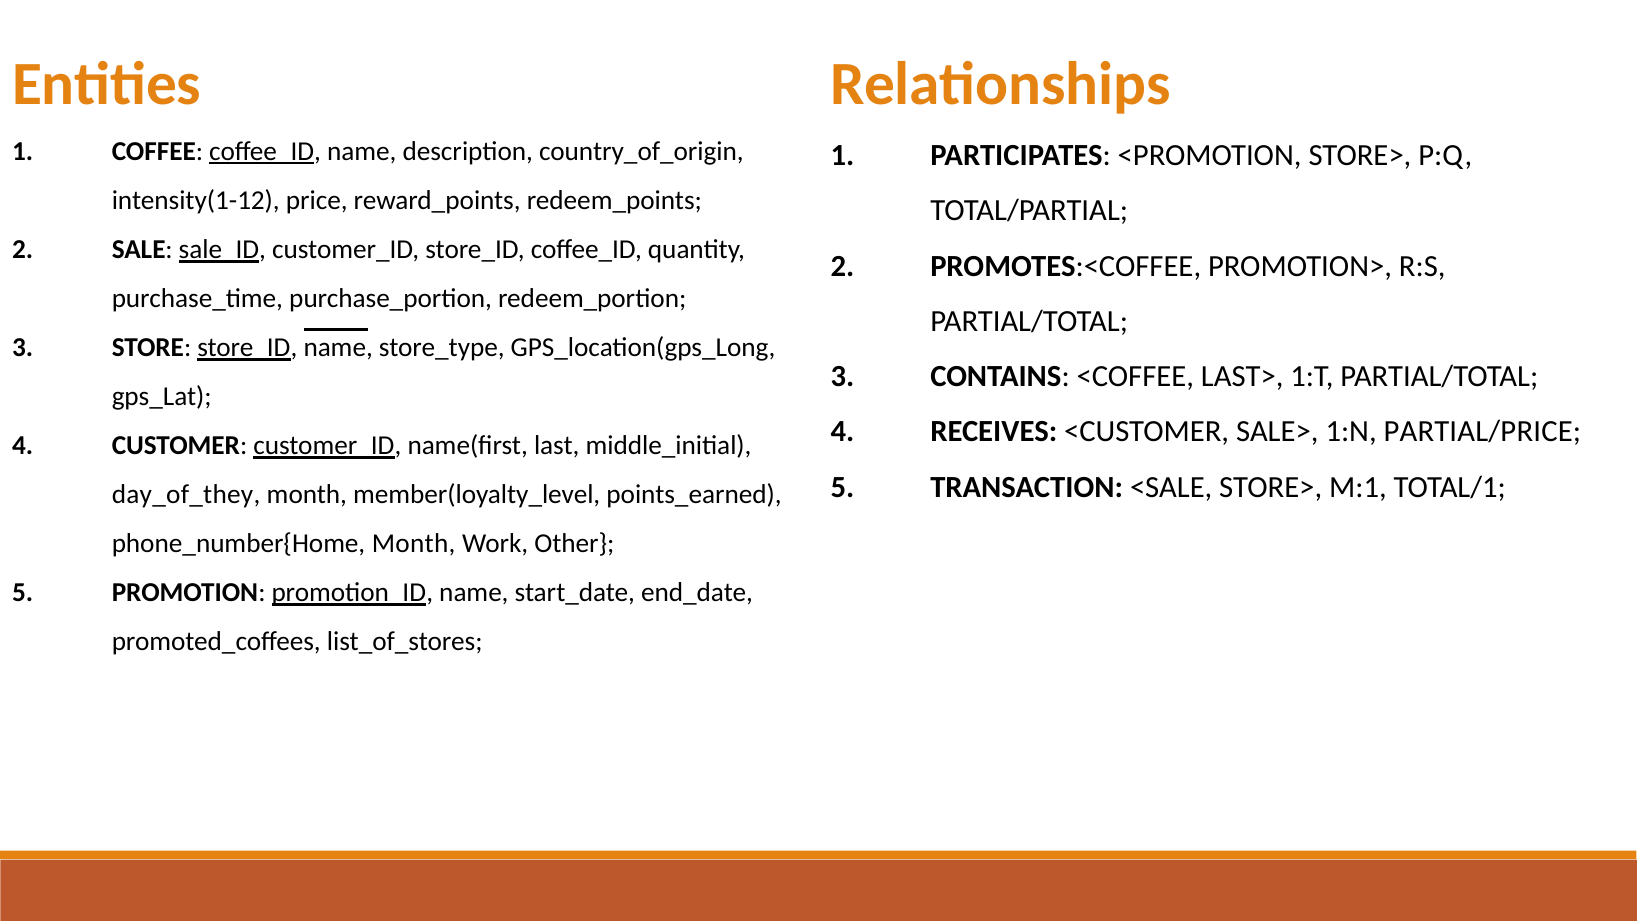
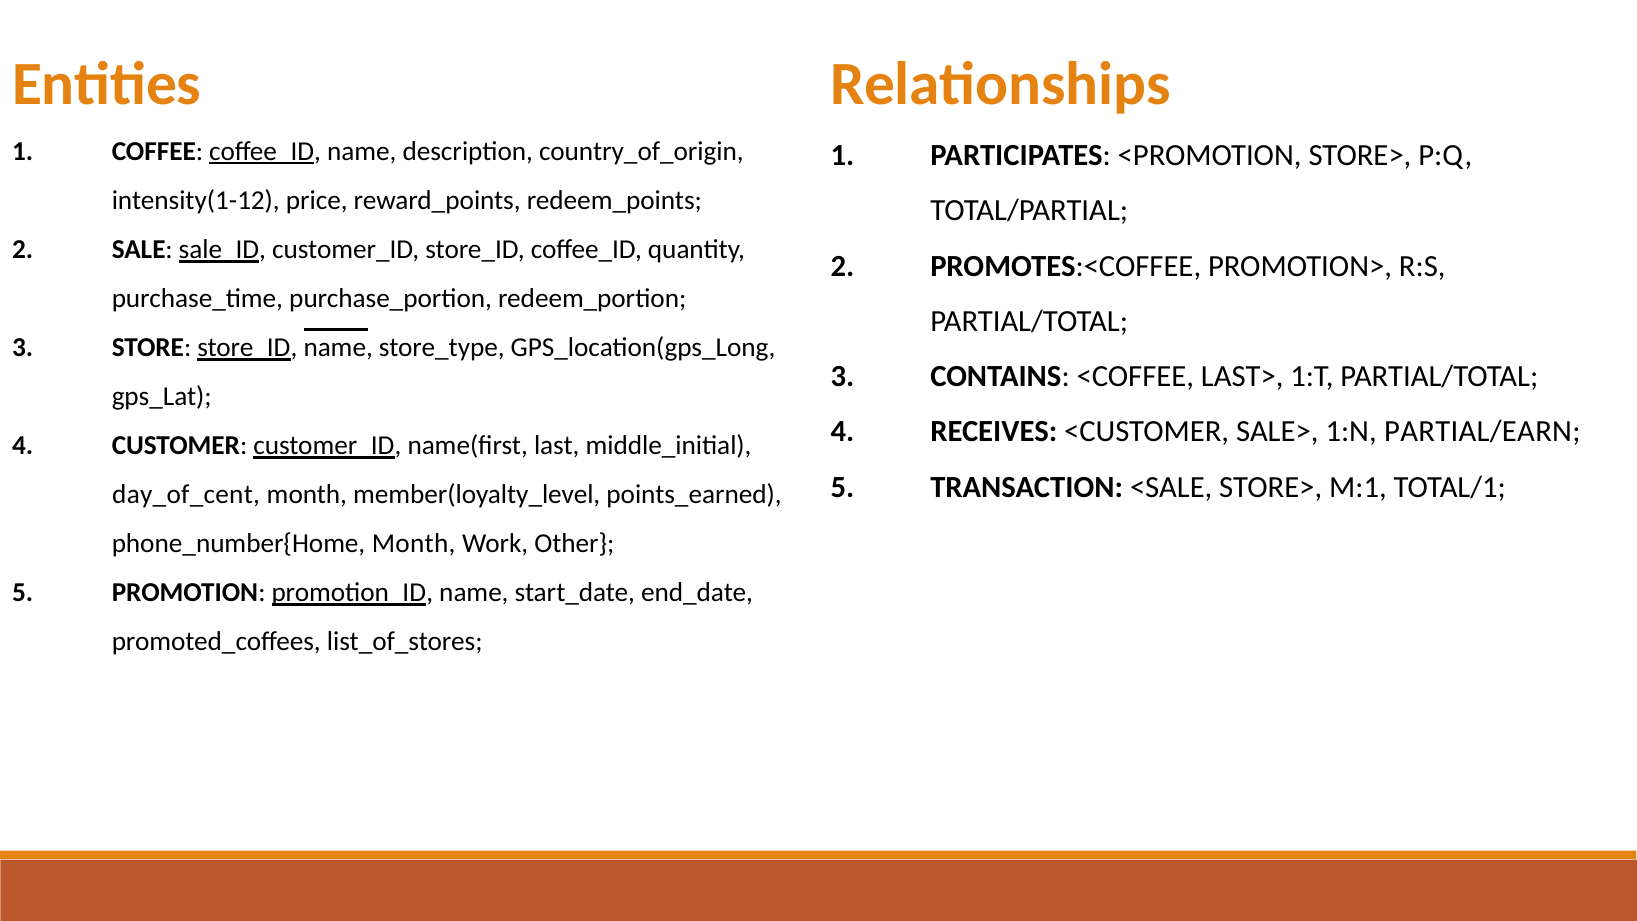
PARTIAL/PRICE: PARTIAL/PRICE -> PARTIAL/EARN
day_of_they: day_of_they -> day_of_cent
